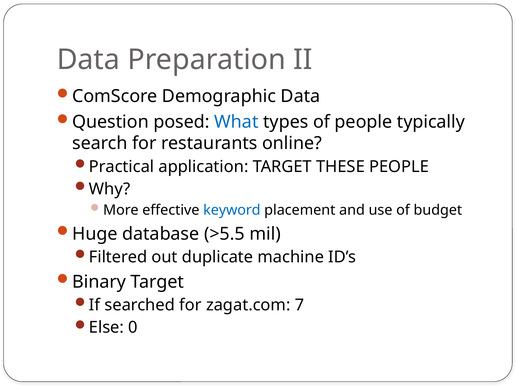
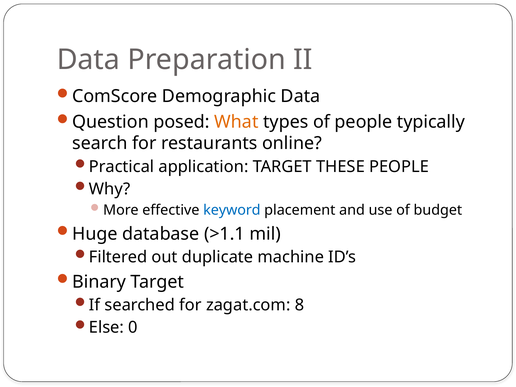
What colour: blue -> orange
>5.5: >5.5 -> >1.1
7: 7 -> 8
